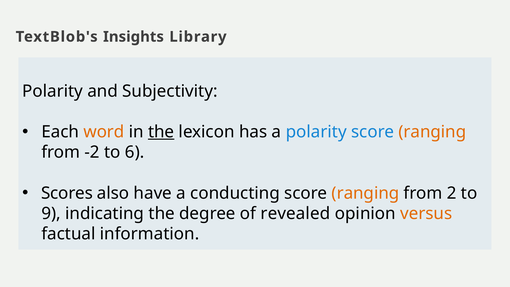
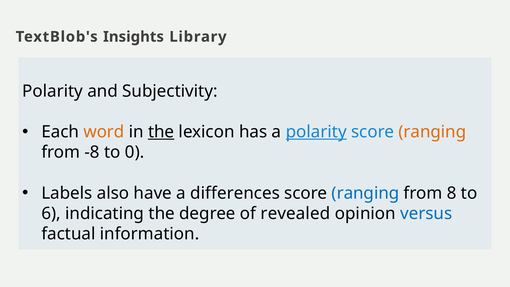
polarity at (316, 132) underline: none -> present
-2: -2 -> -8
6: 6 -> 0
Scores: Scores -> Labels
conducting: conducting -> differences
ranging at (365, 193) colour: orange -> blue
2: 2 -> 8
9: 9 -> 6
versus colour: orange -> blue
